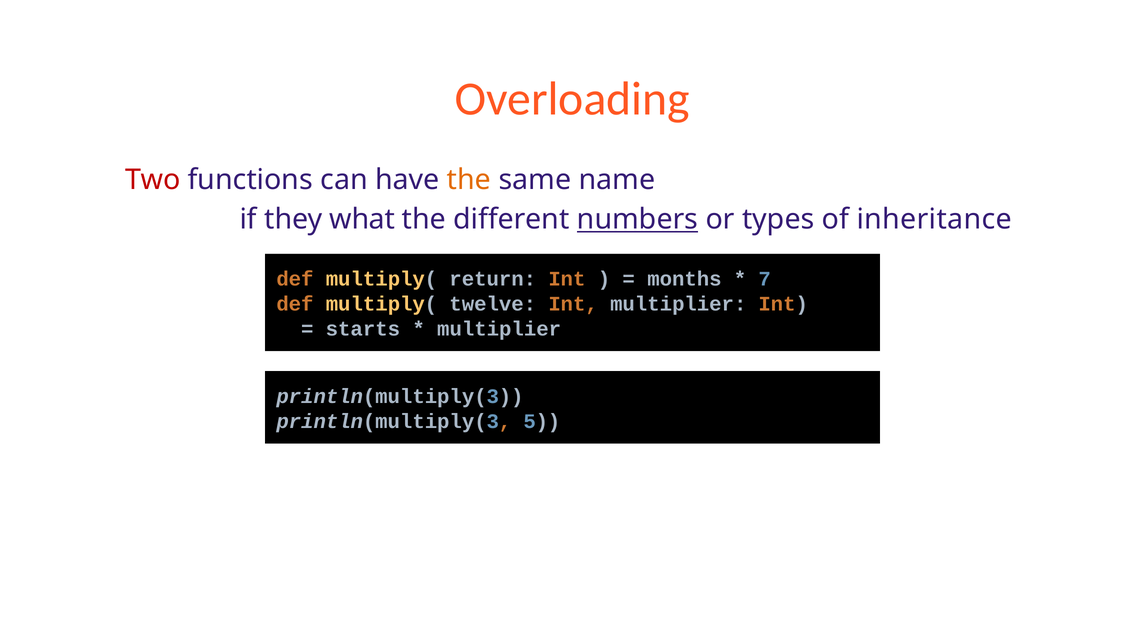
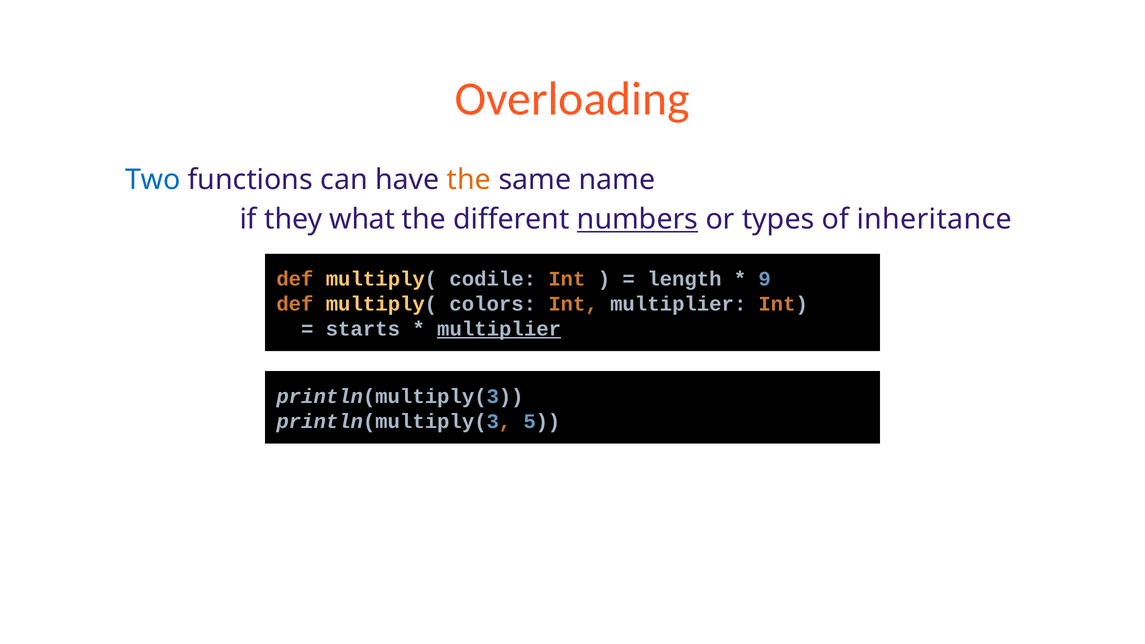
Two colour: red -> blue
return: return -> codile
months: months -> length
7: 7 -> 9
twelve: twelve -> colors
multiplier at (499, 329) underline: none -> present
